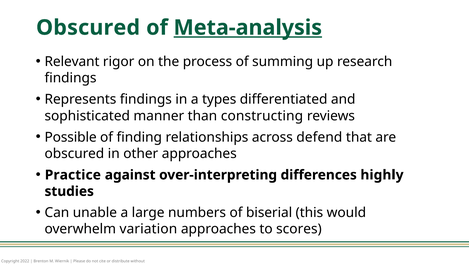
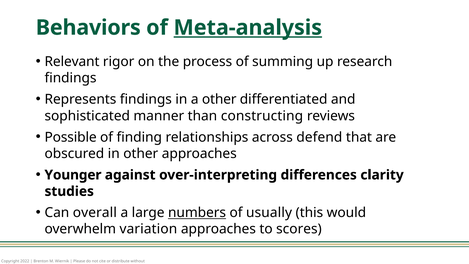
Obscured at (88, 28): Obscured -> Behaviors
a types: types -> other
Practice: Practice -> Younger
highly: highly -> clarity
unable: unable -> overall
numbers underline: none -> present
biserial: biserial -> usually
